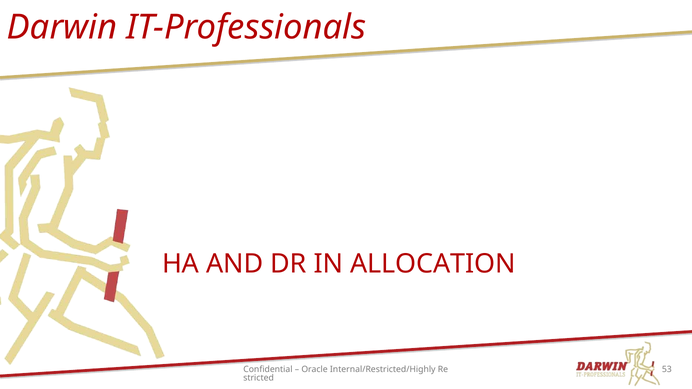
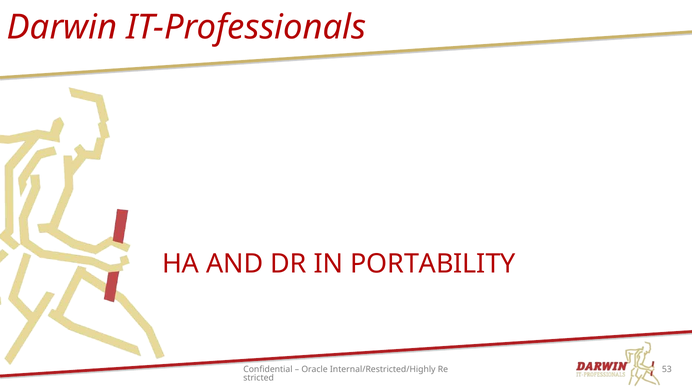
ALLOCATION: ALLOCATION -> PORTABILITY
